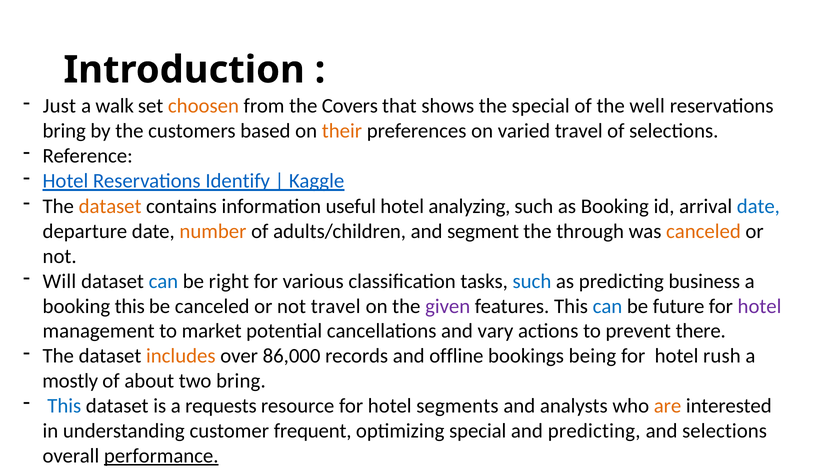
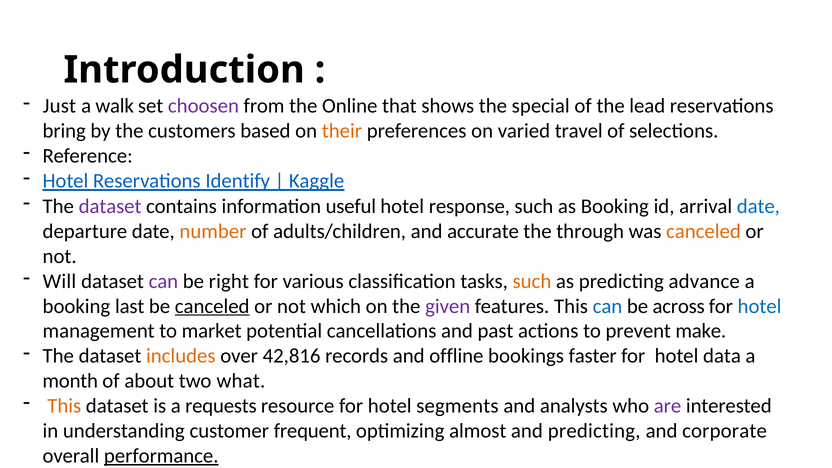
choosen colour: orange -> purple
Covers: Covers -> Online
well: well -> lead
dataset at (110, 206) colour: orange -> purple
analyzing: analyzing -> response
segment: segment -> accurate
can at (163, 281) colour: blue -> purple
such at (532, 281) colour: blue -> orange
business: business -> advance
booking this: this -> last
canceled at (212, 306) underline: none -> present
not travel: travel -> which
future: future -> across
hotel at (760, 306) colour: purple -> blue
vary: vary -> past
there: there -> make
86,000: 86,000 -> 42,816
being: being -> faster
rush: rush -> data
mostly: mostly -> month
two bring: bring -> what
This at (64, 406) colour: blue -> orange
are colour: orange -> purple
optimizing special: special -> almost
and selections: selections -> corporate
